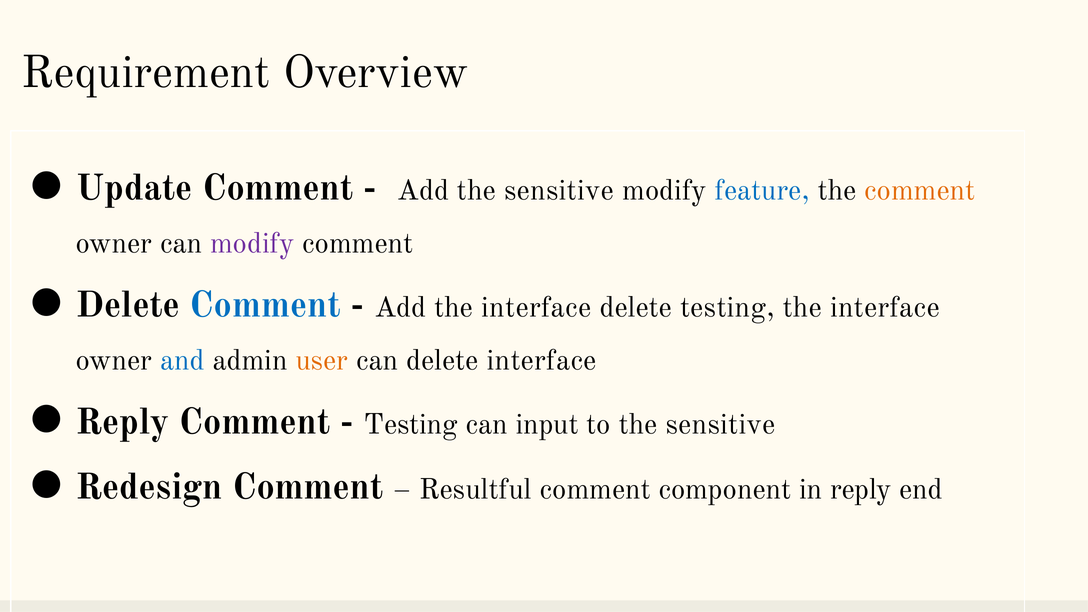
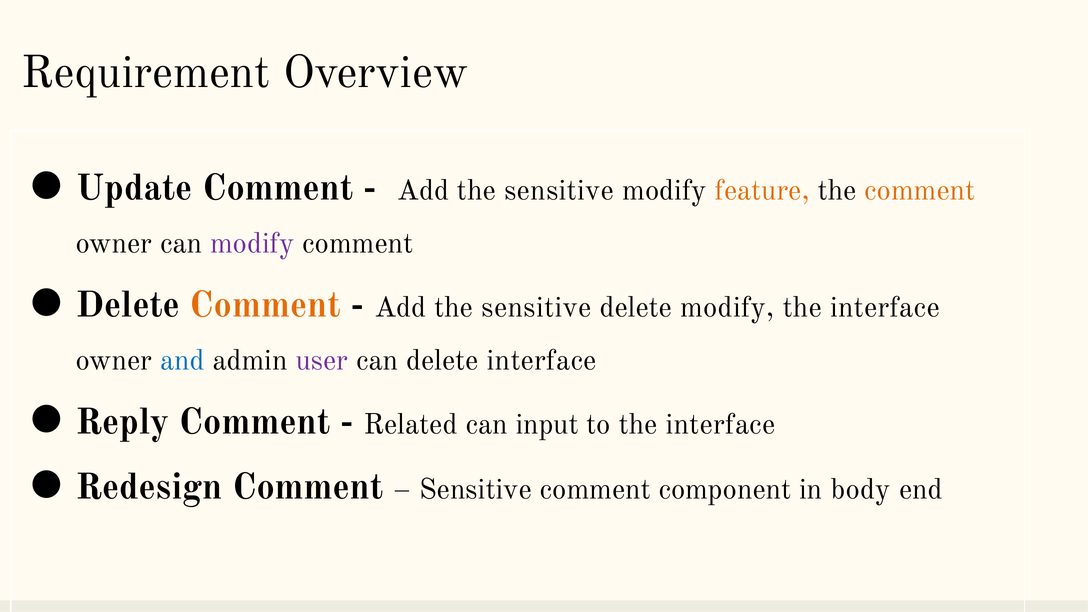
feature colour: blue -> orange
Comment at (265, 305) colour: blue -> orange
interface at (536, 307): interface -> sensitive
delete testing: testing -> modify
user colour: orange -> purple
Testing at (411, 424): Testing -> Related
to the sensitive: sensitive -> interface
Resultful at (475, 489): Resultful -> Sensitive
in reply: reply -> body
